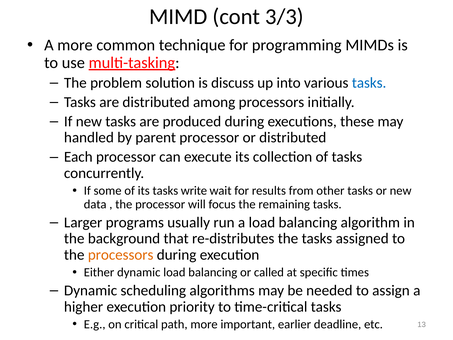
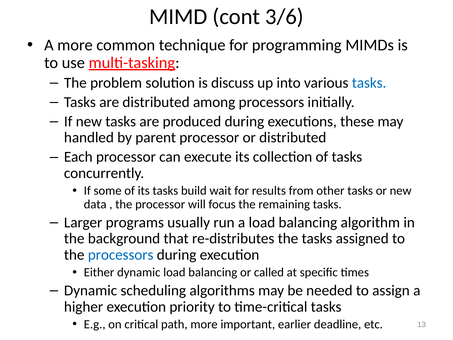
3/3: 3/3 -> 3/6
write: write -> build
processors at (121, 255) colour: orange -> blue
